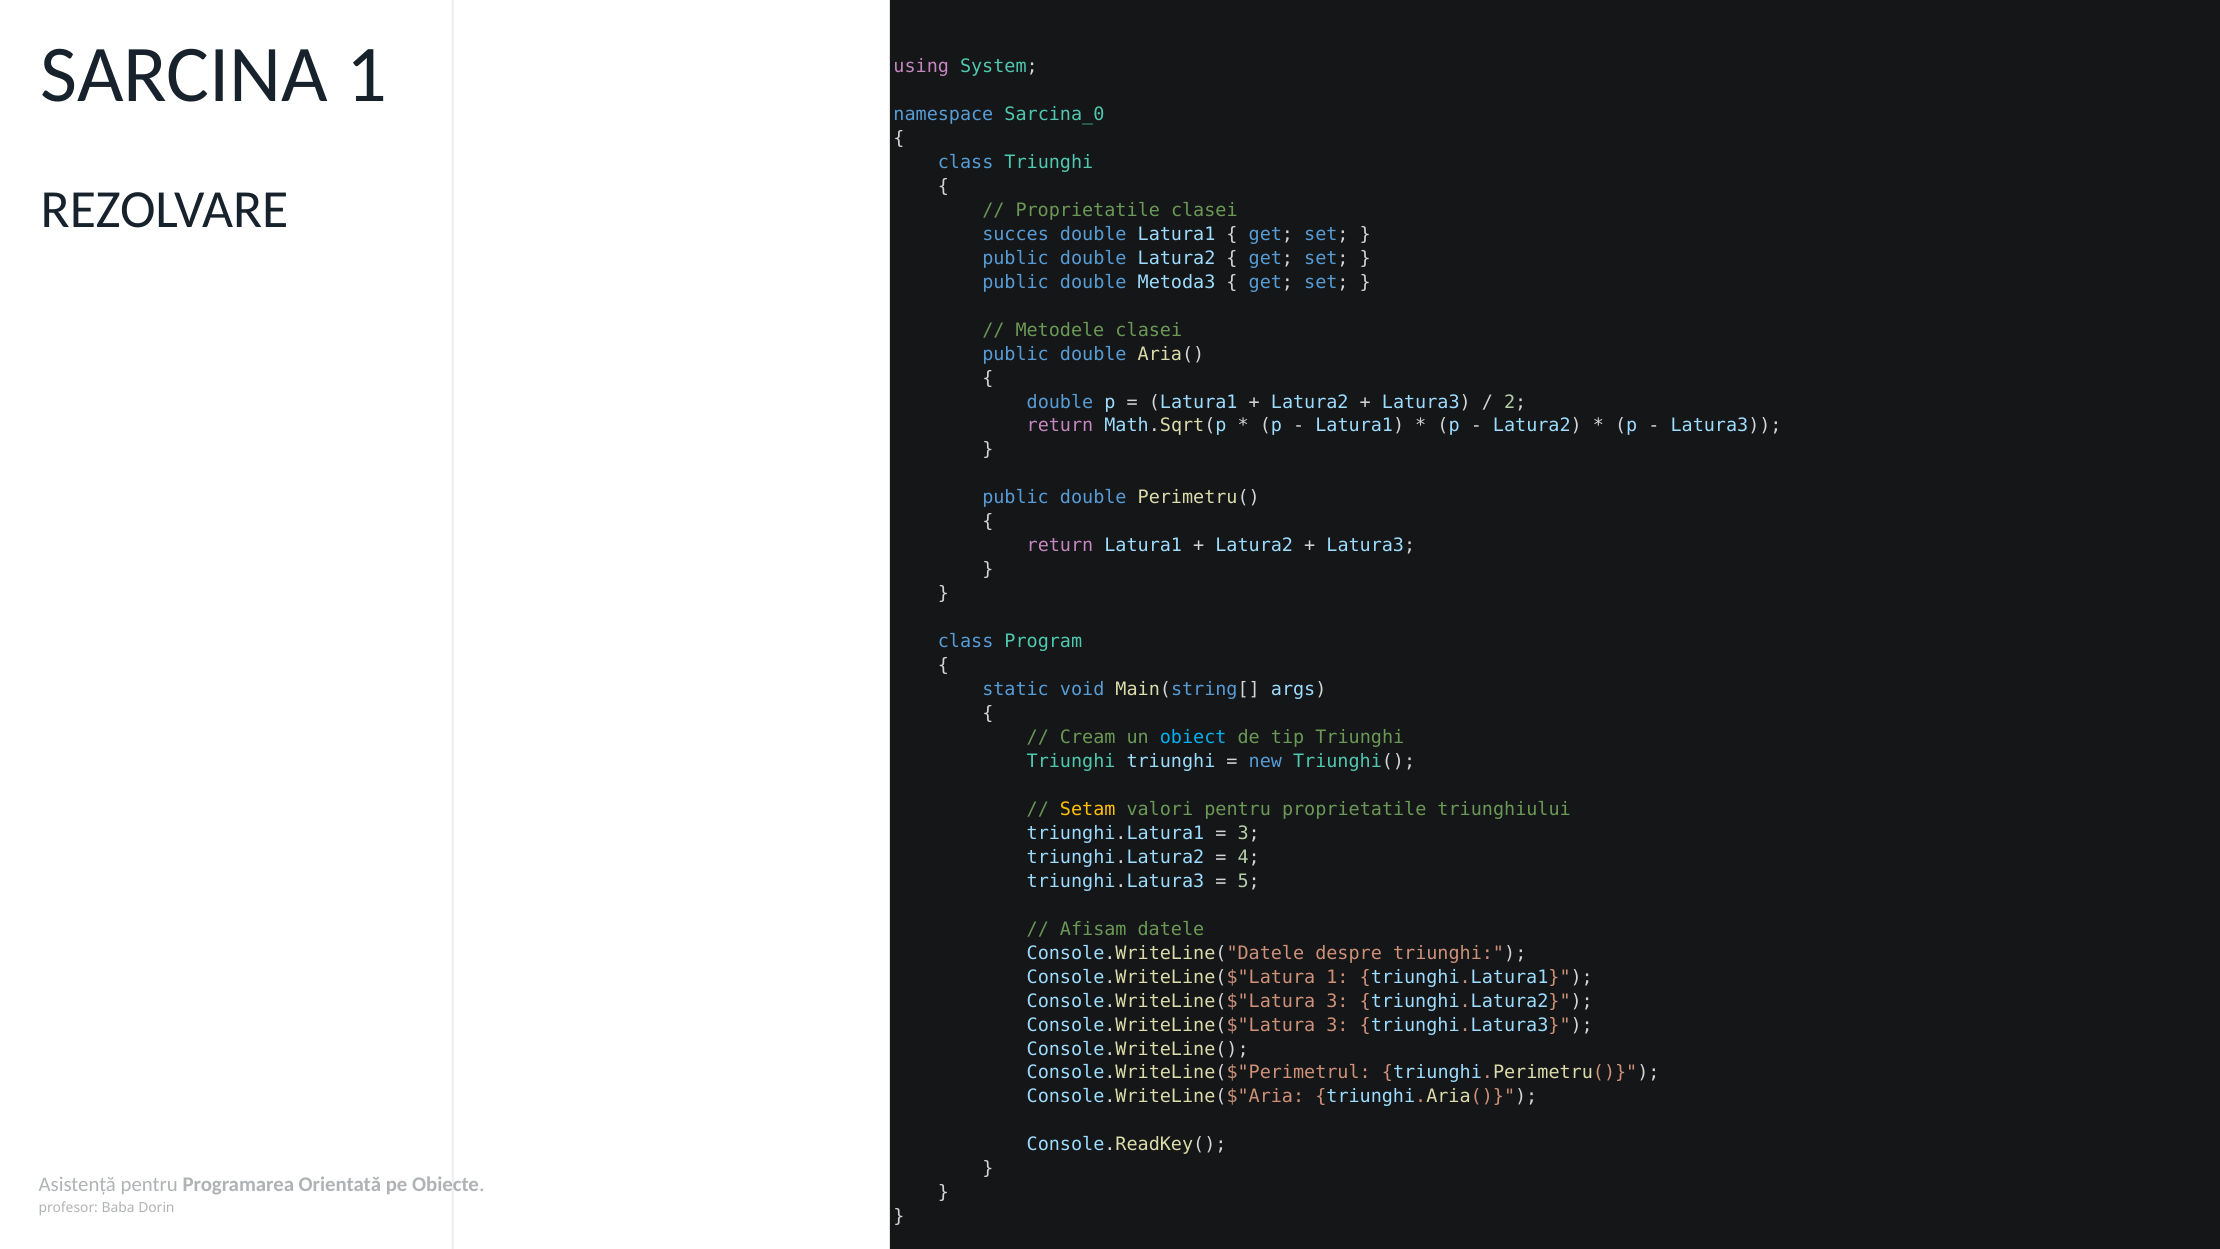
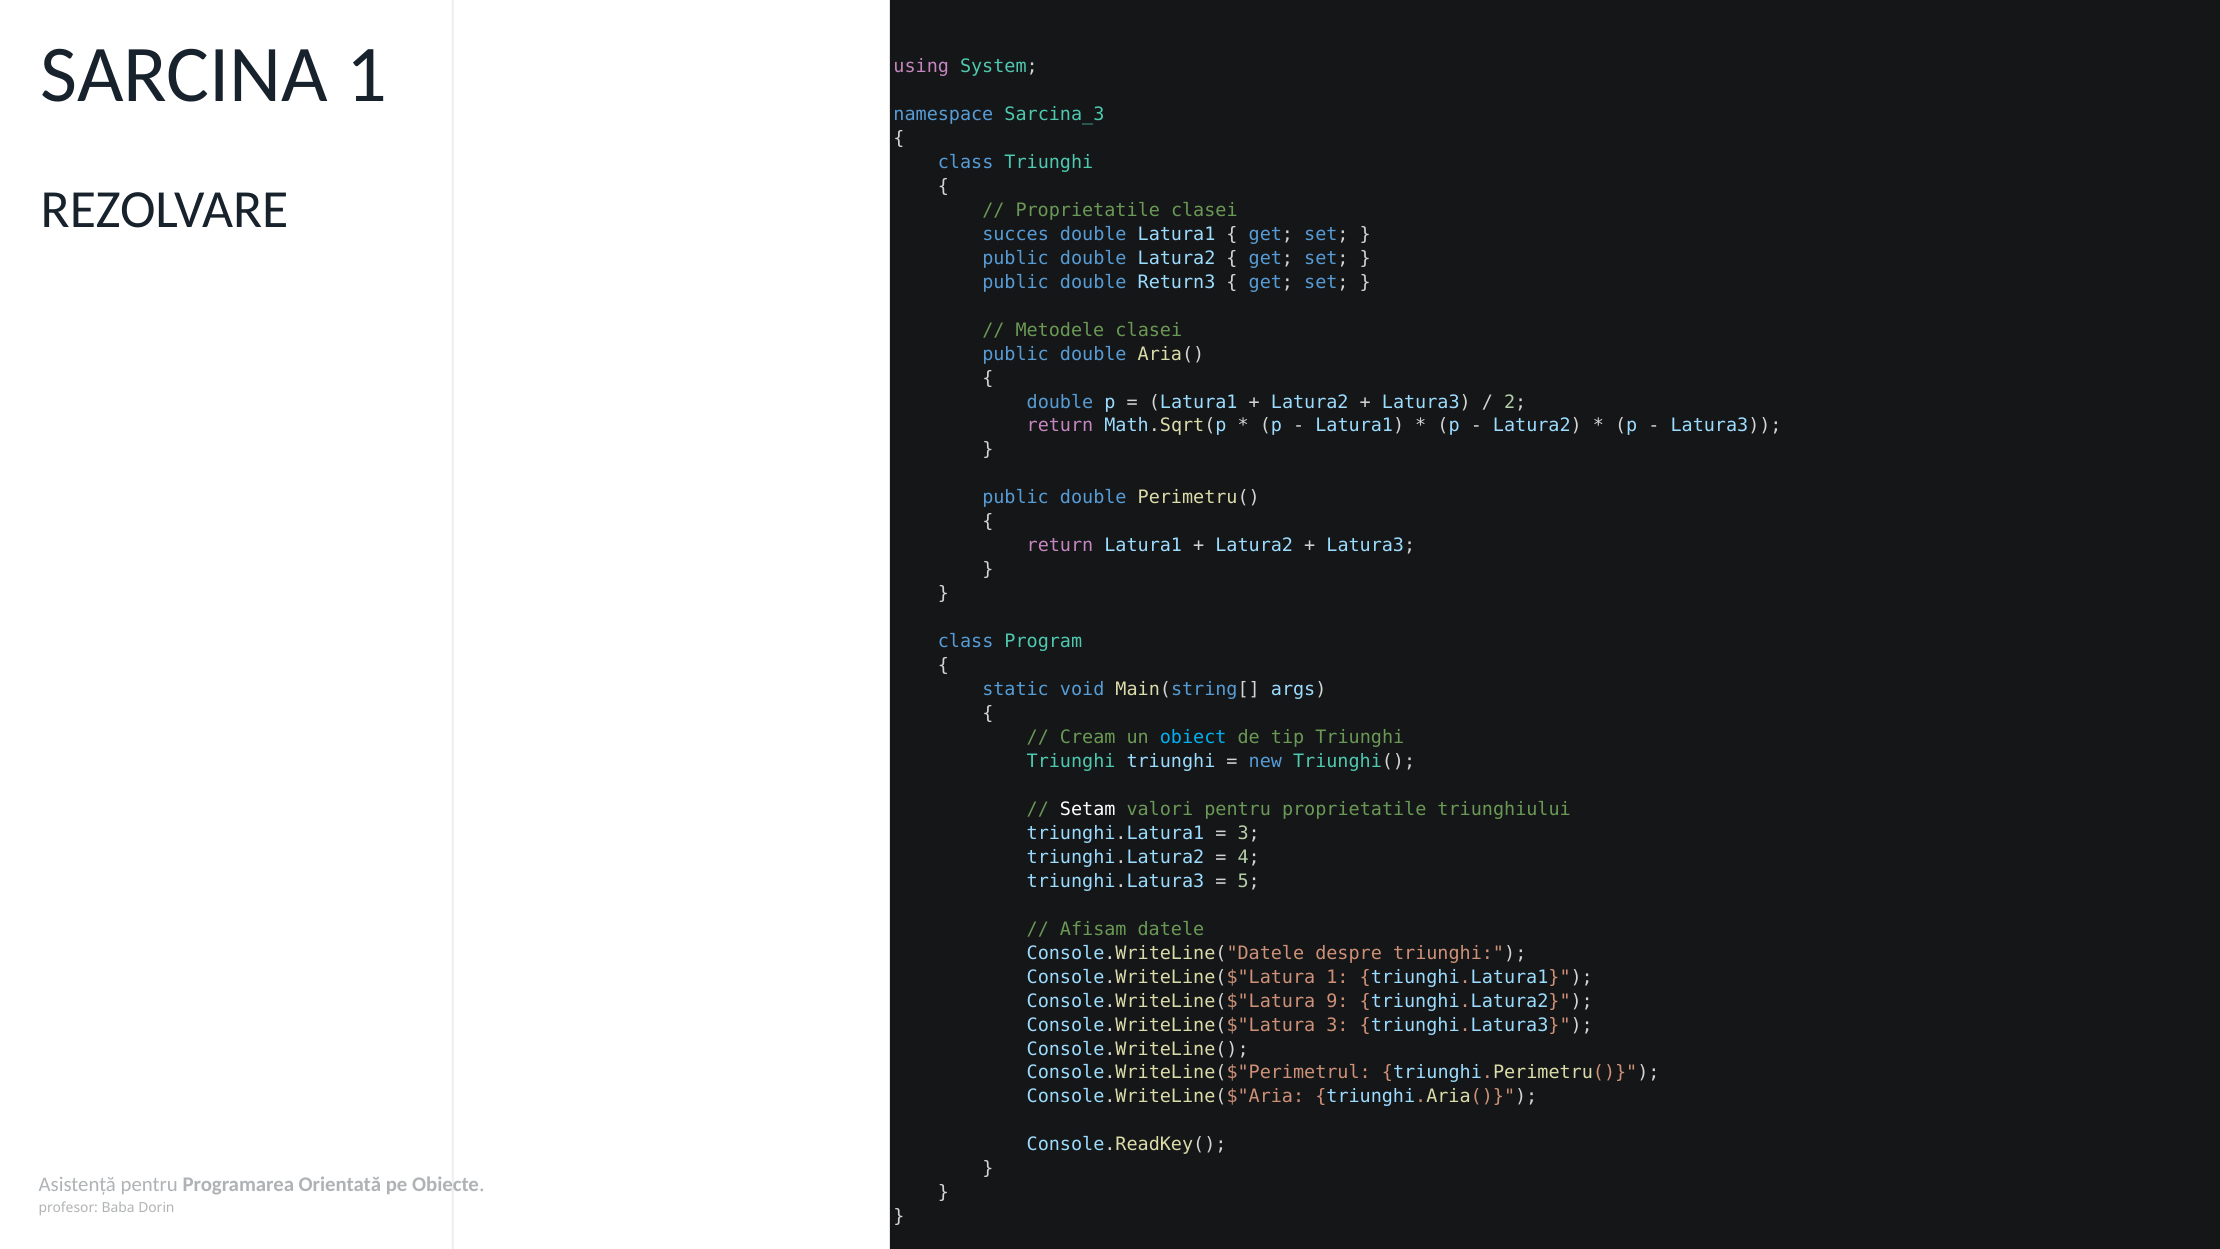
Sarcina_0: Sarcina_0 -> Sarcina_3
Metoda3: Metoda3 -> Return3
Setam colour: yellow -> white
3 at (1337, 1001): 3 -> 9
